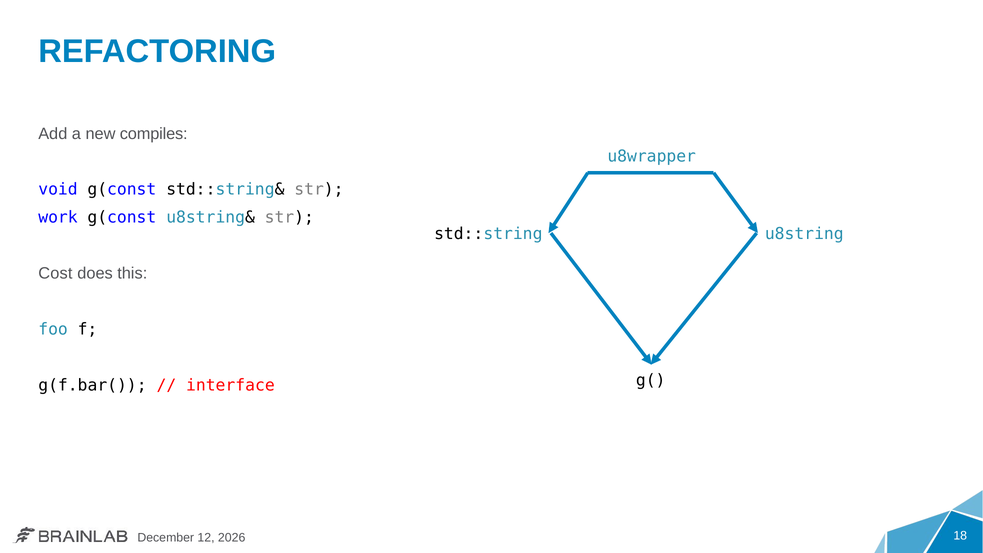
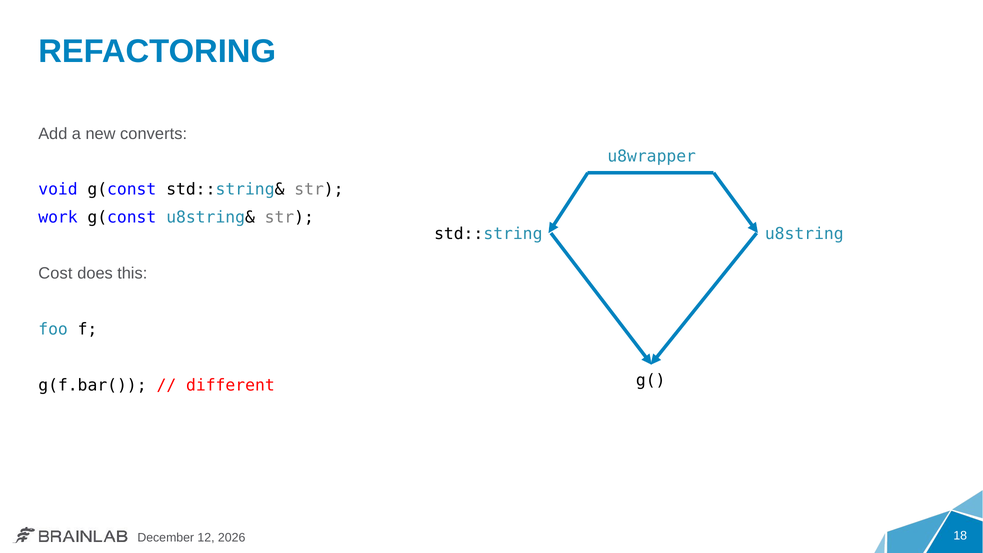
compiles: compiles -> converts
interface: interface -> different
